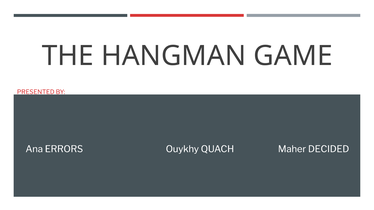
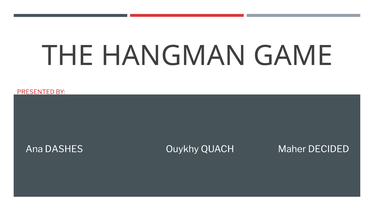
ERRORS: ERRORS -> DASHES
